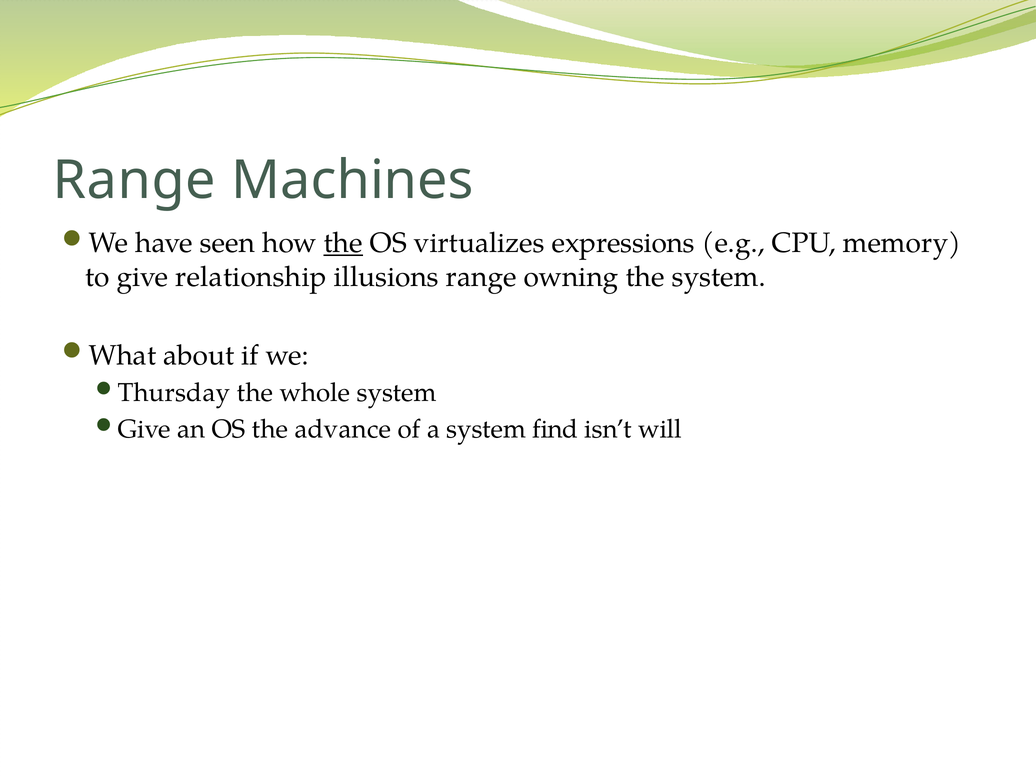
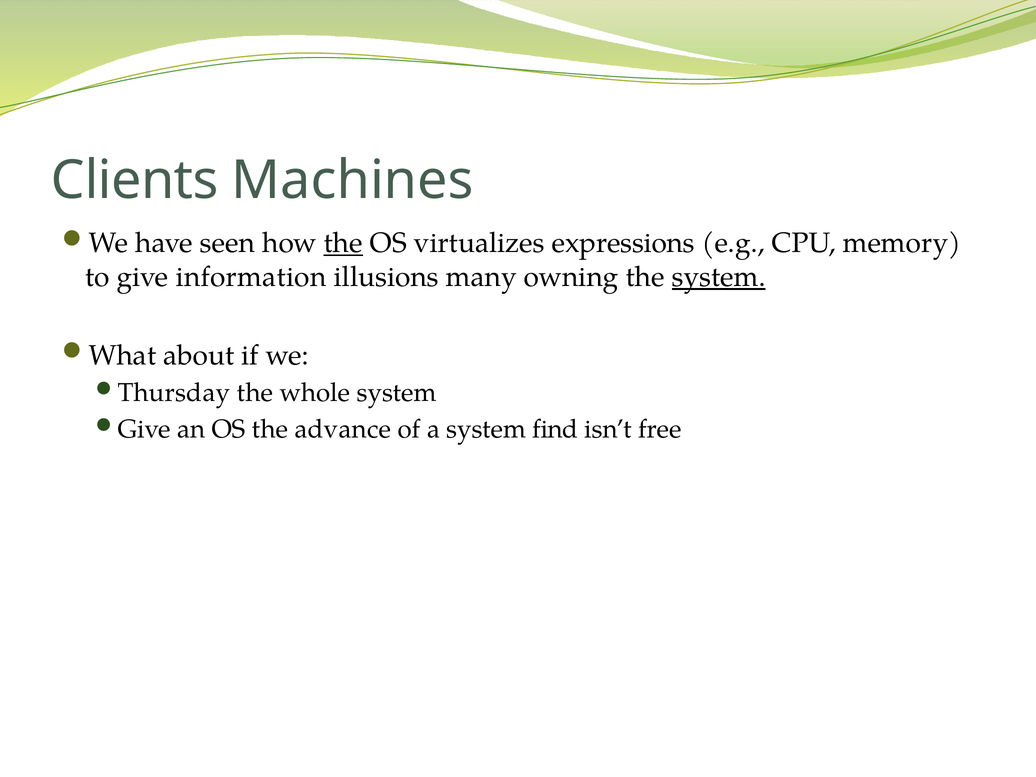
Range at (134, 181): Range -> Clients
relationship: relationship -> information
illusions range: range -> many
system at (719, 277) underline: none -> present
will: will -> free
